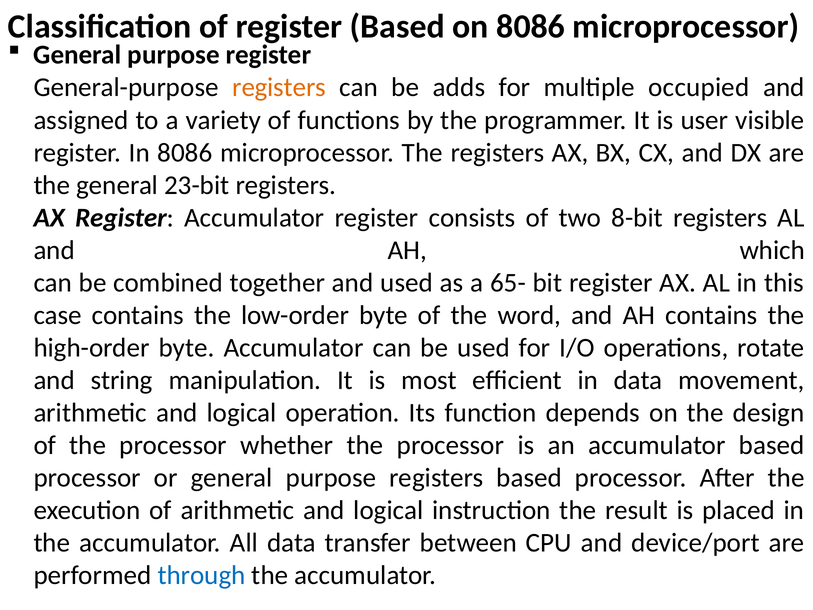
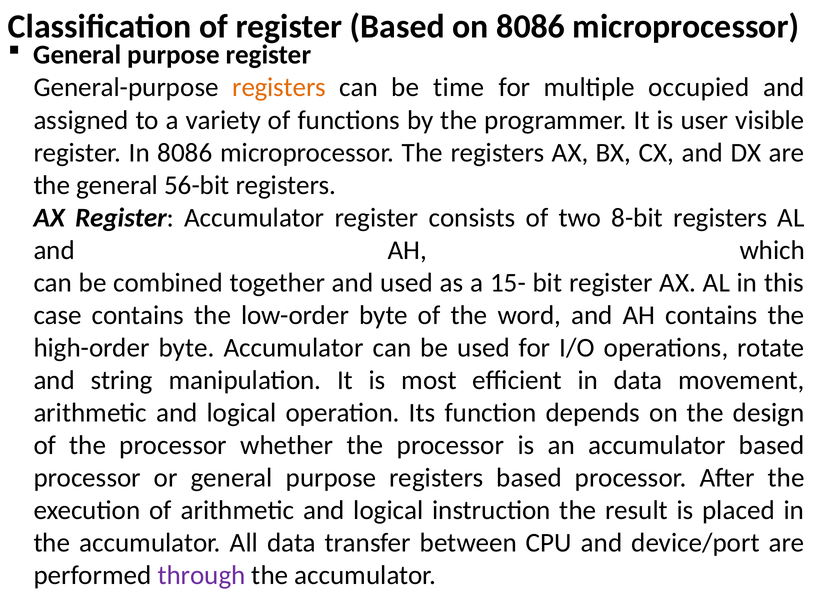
adds: adds -> time
23-bit: 23-bit -> 56-bit
65-: 65- -> 15-
through colour: blue -> purple
